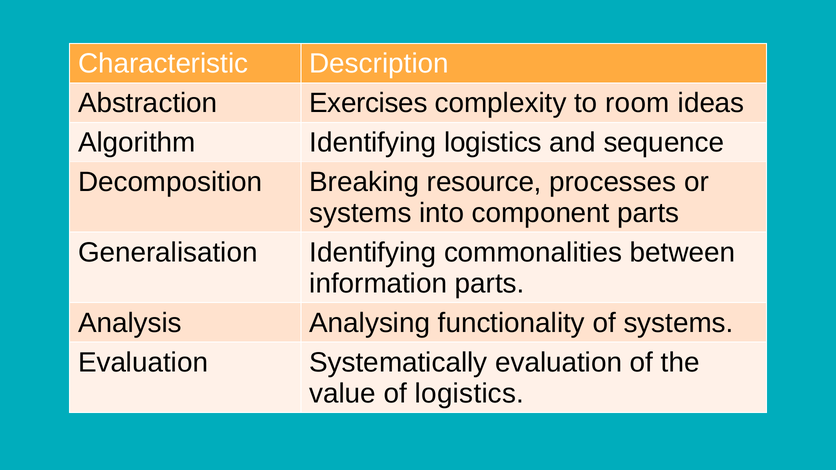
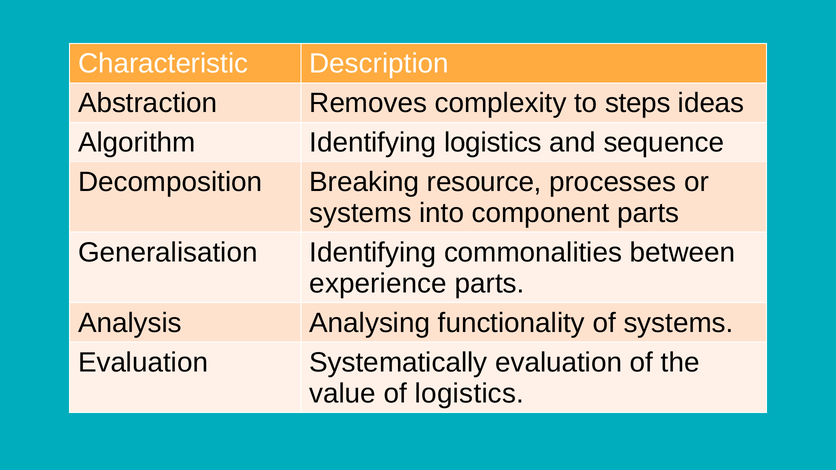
Exercises: Exercises -> Removes
room: room -> steps
information: information -> experience
